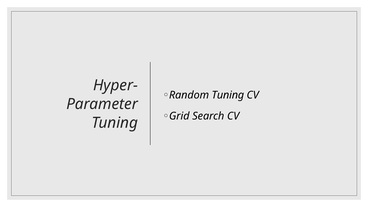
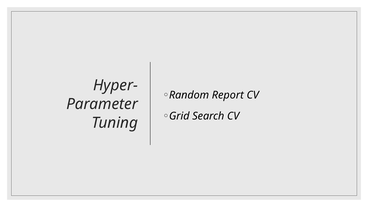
Random Tuning: Tuning -> Report
